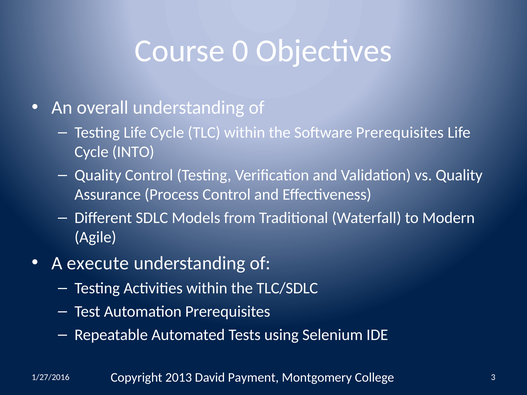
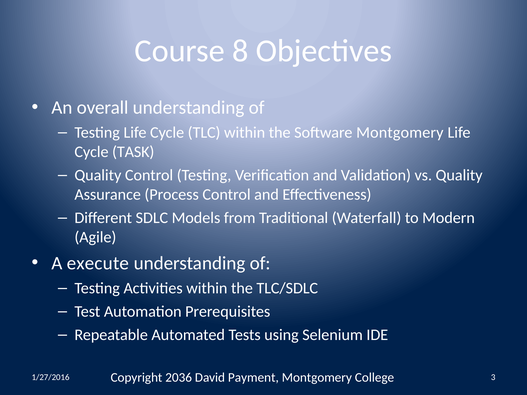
0: 0 -> 8
Software Prerequisites: Prerequisites -> Montgomery
INTO: INTO -> TASK
2013: 2013 -> 2036
